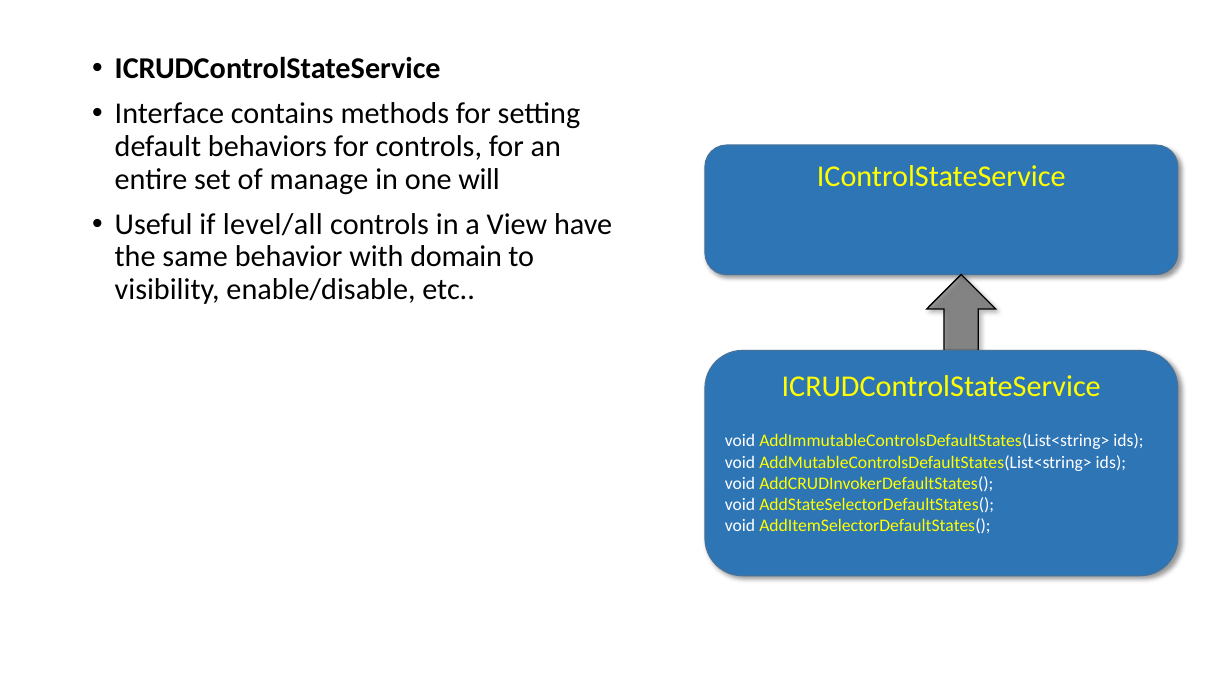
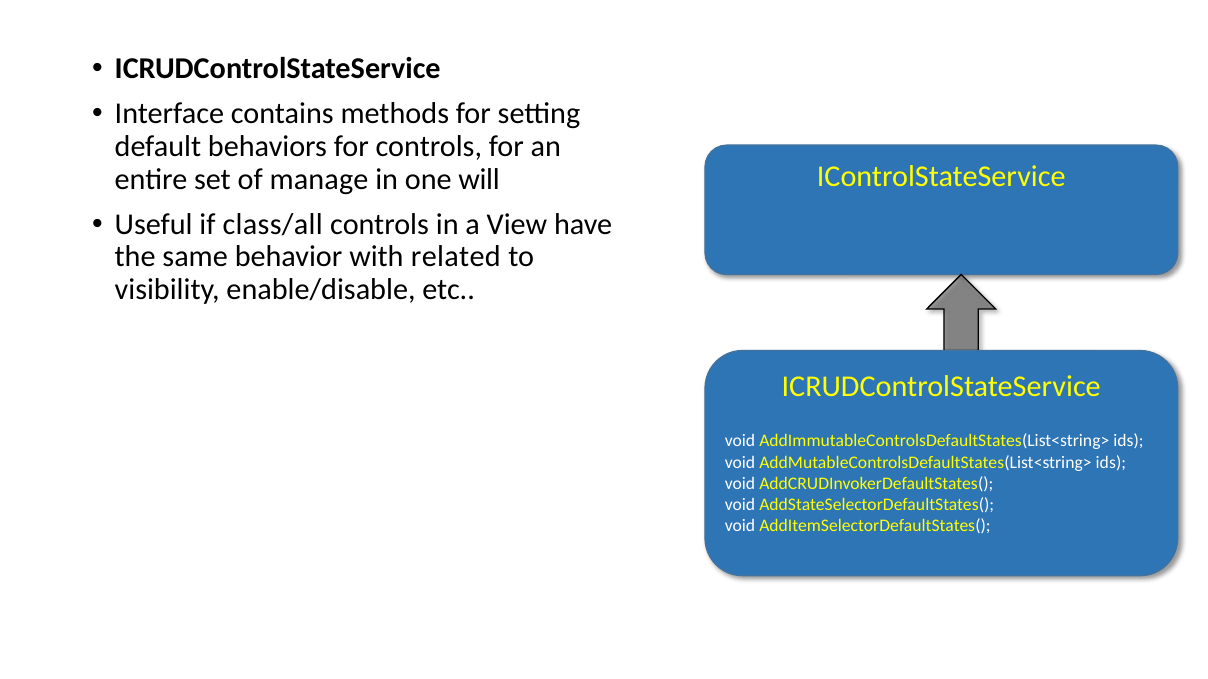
level/all: level/all -> class/all
domain: domain -> related
